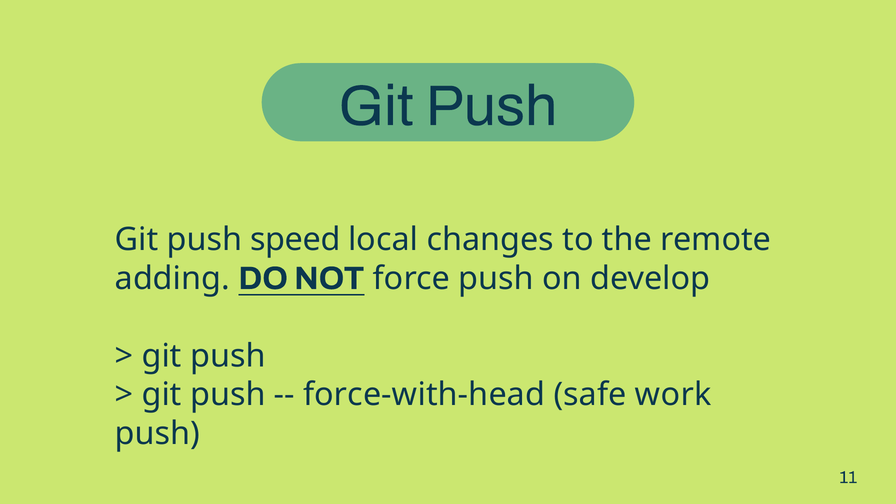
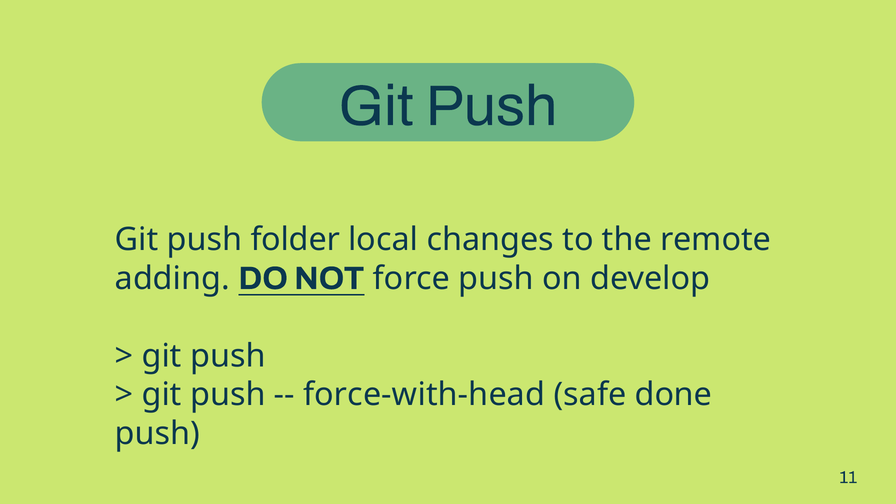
speed: speed -> folder
work: work -> done
